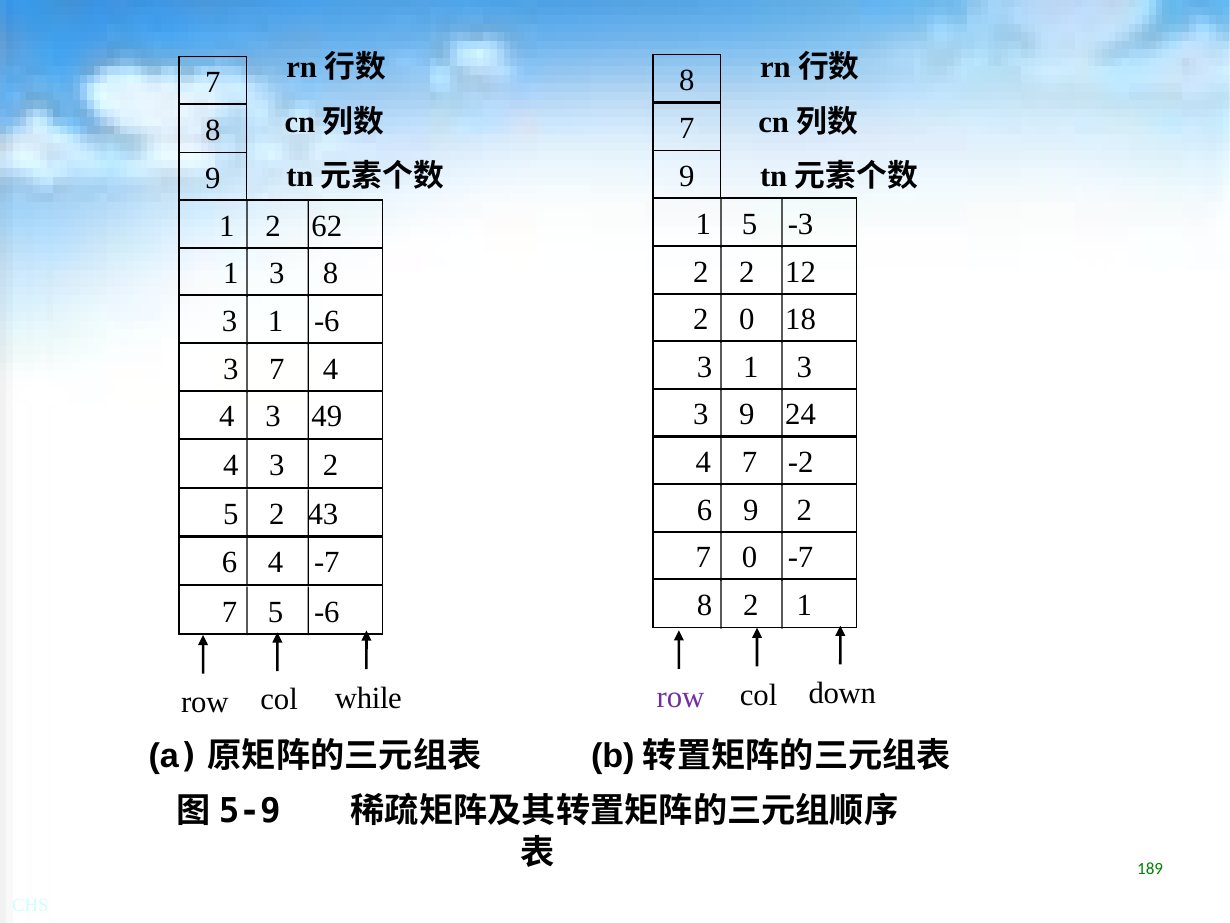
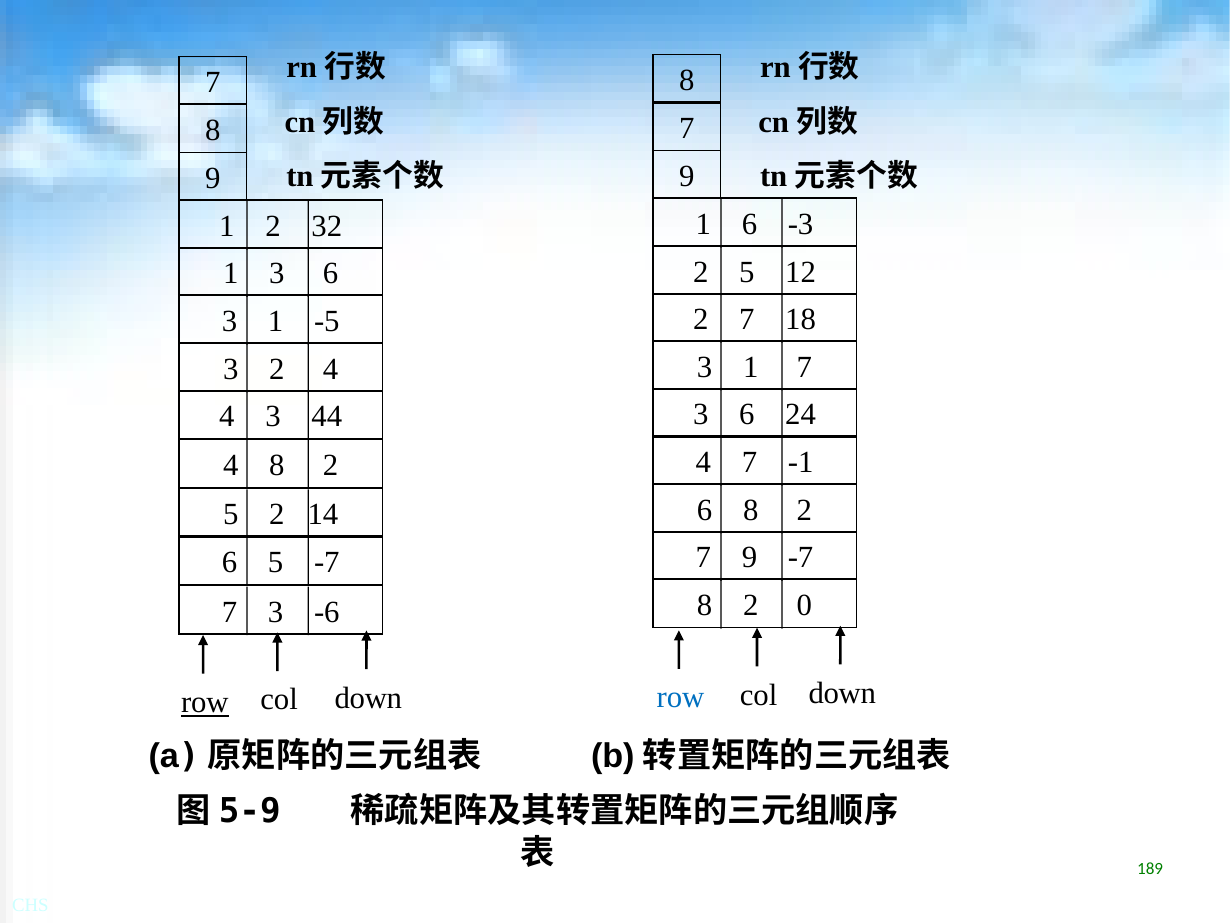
1 5: 5 -> 6
62: 62 -> 32
2 2: 2 -> 5
1 3 8: 8 -> 6
2 0: 0 -> 7
1 -6: -6 -> -5
3 1 3: 3 -> 7
3 7: 7 -> 2
9 at (747, 415): 9 -> 6
49: 49 -> 44
-2: -2 -> -1
3 at (277, 465): 3 -> 8
6 9: 9 -> 8
43: 43 -> 14
0 at (750, 557): 0 -> 9
6 4: 4 -> 5
2 1: 1 -> 0
5 at (276, 612): 5 -> 3
row at (681, 697) colour: purple -> blue
row at (205, 702) underline: none -> present
while at (368, 698): while -> down
